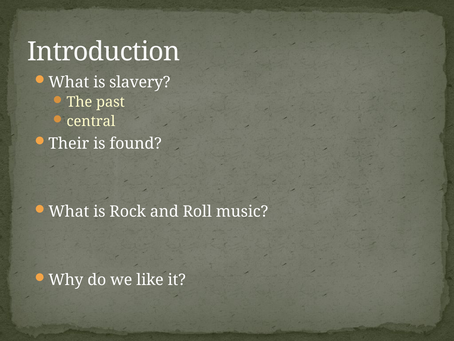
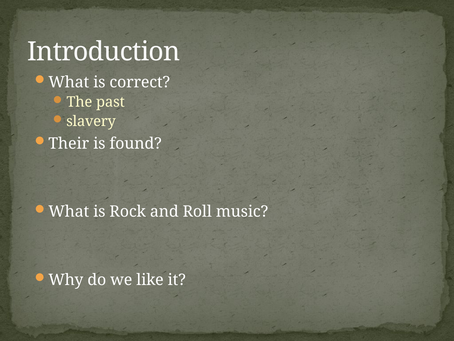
slavery: slavery -> correct
central: central -> slavery
